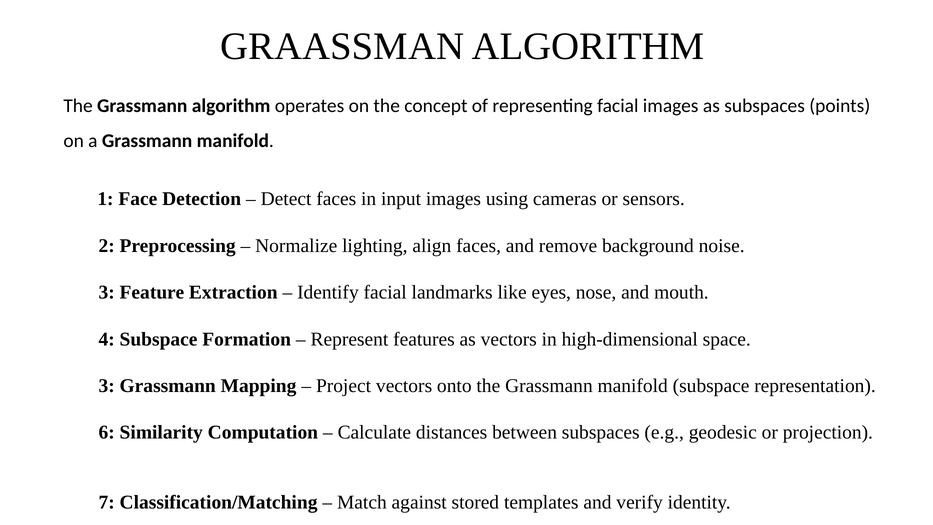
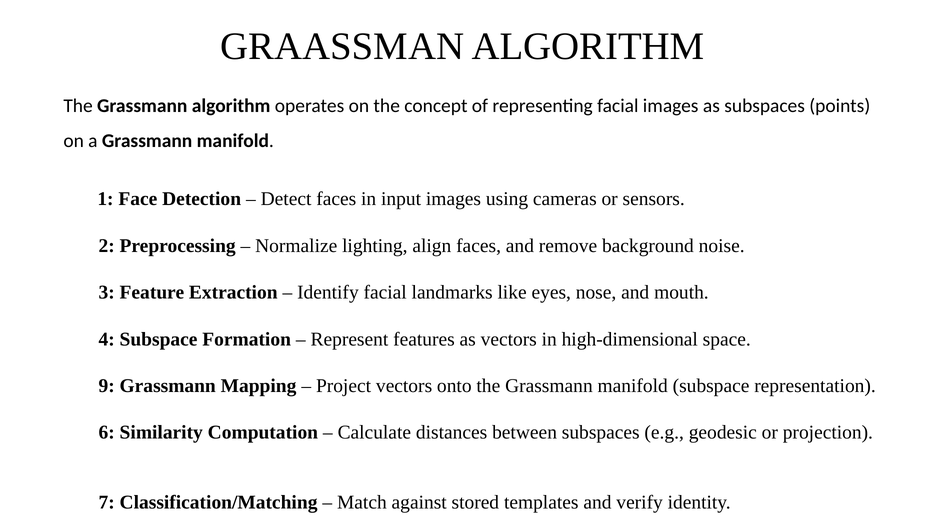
3 at (107, 386): 3 -> 9
